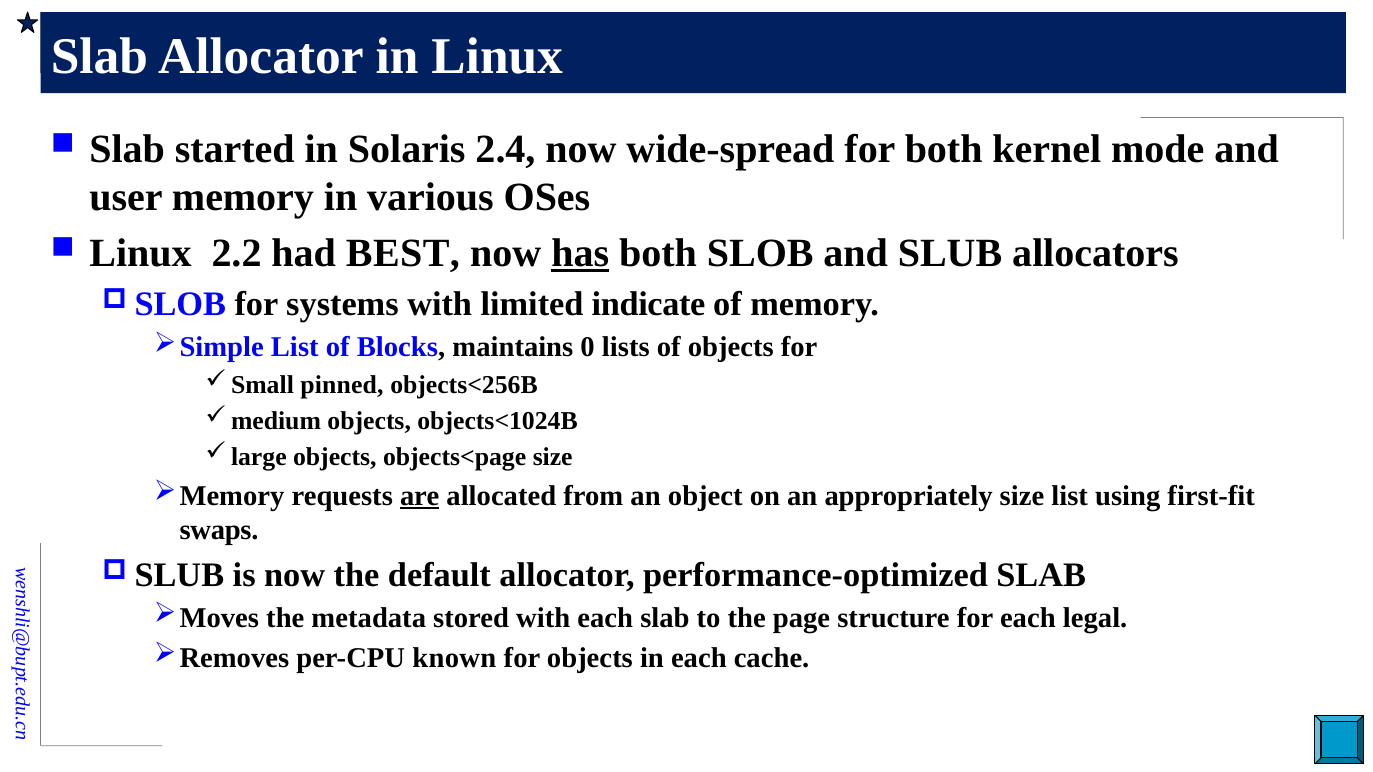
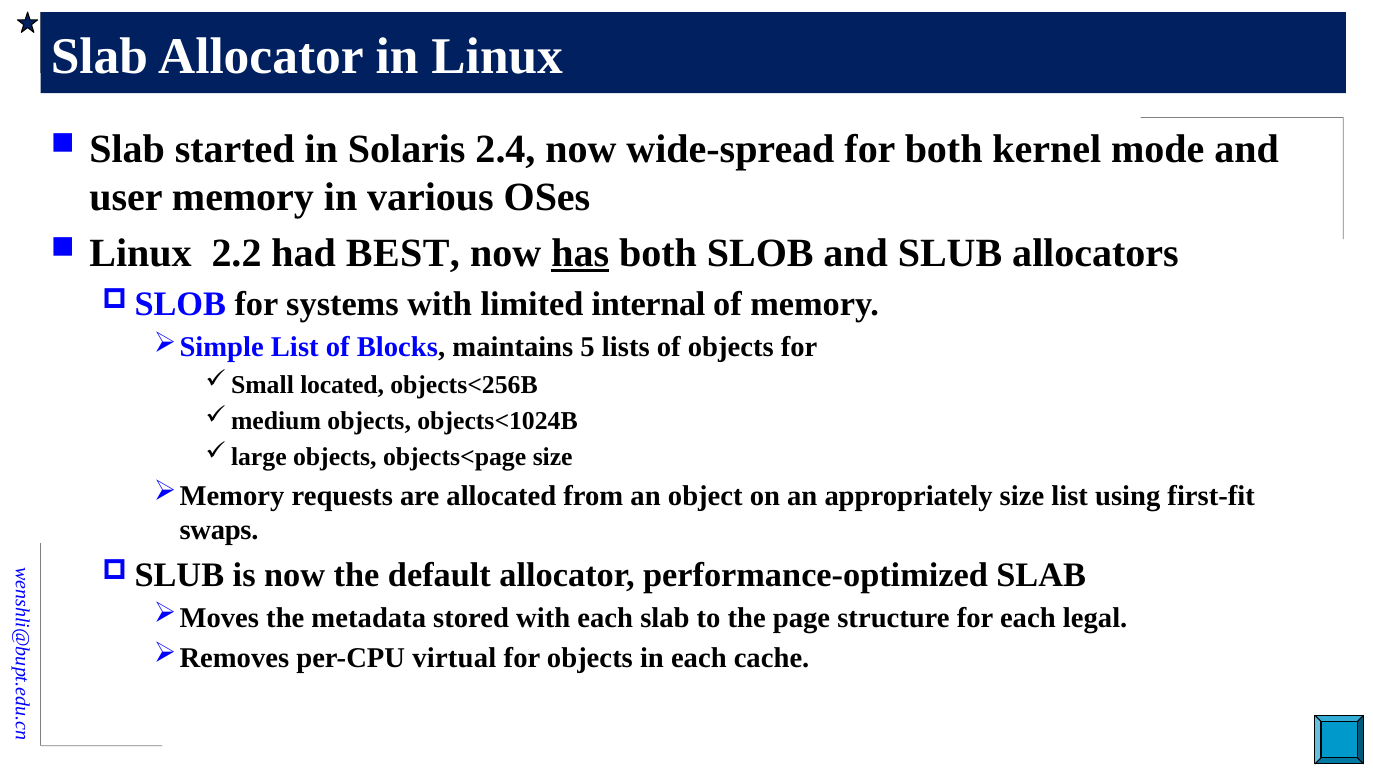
indicate: indicate -> internal
0: 0 -> 5
pinned: pinned -> located
are underline: present -> none
known: known -> virtual
